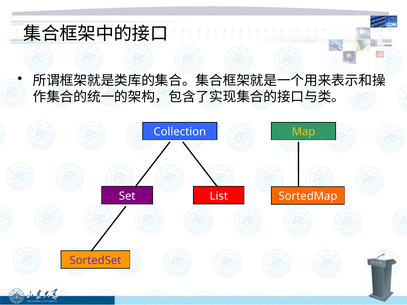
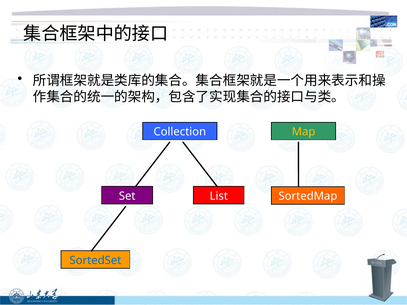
SortedSet colour: purple -> blue
